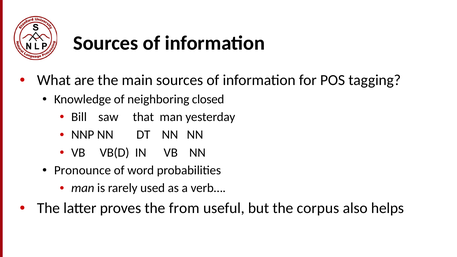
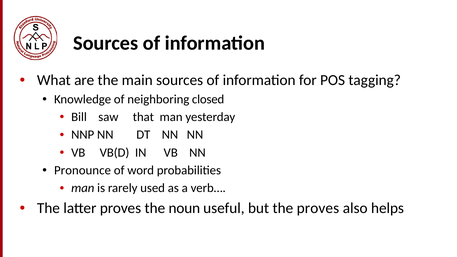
from: from -> noun
the corpus: corpus -> proves
